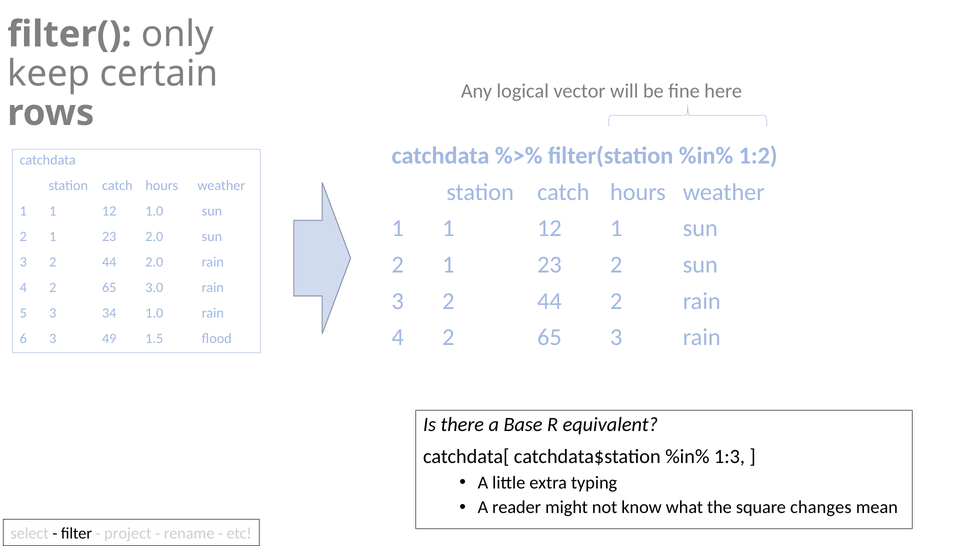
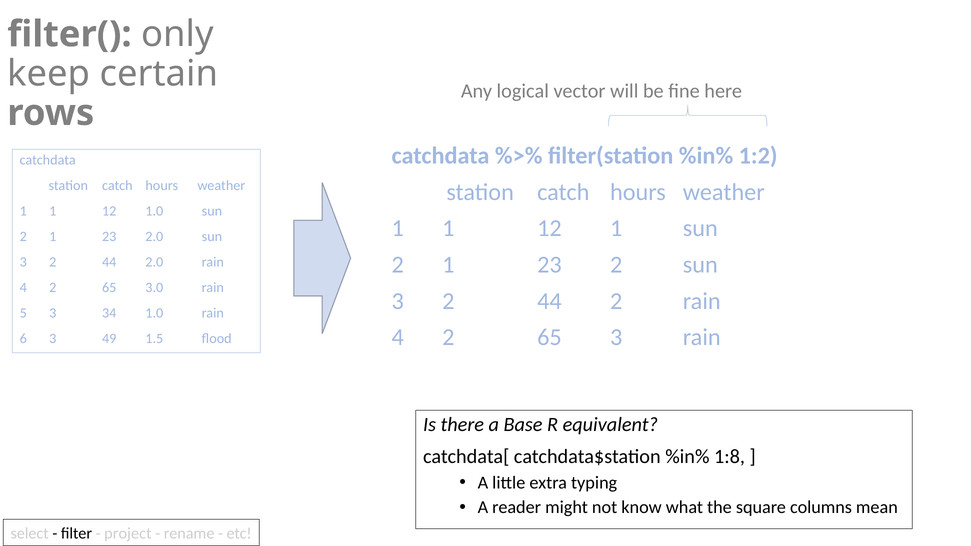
1:3: 1:3 -> 1:8
changes: changes -> columns
